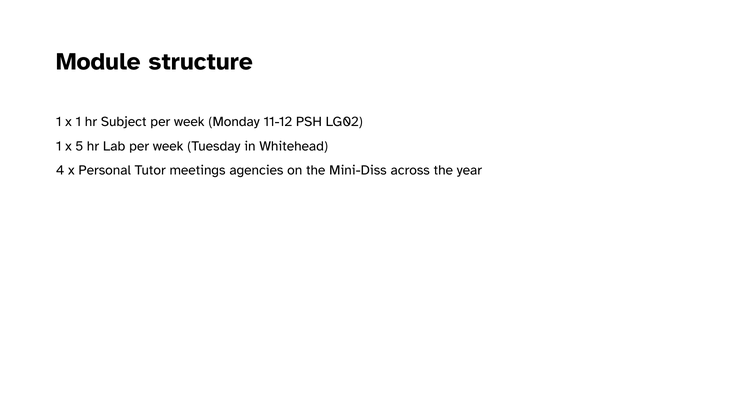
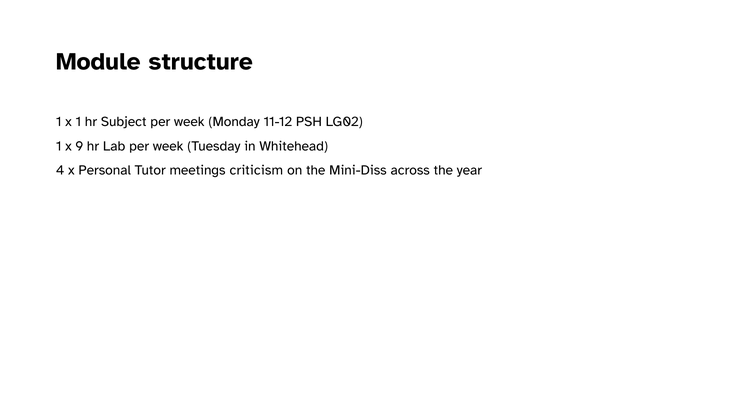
5: 5 -> 9
agencies: agencies -> criticism
